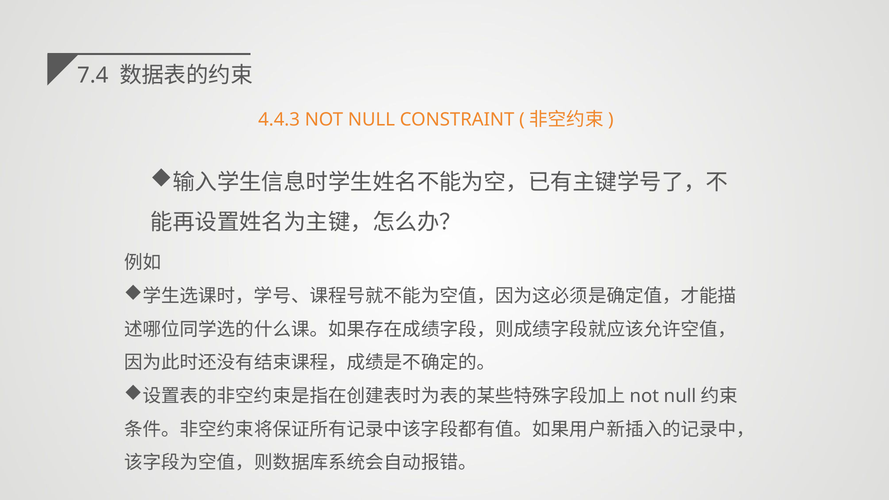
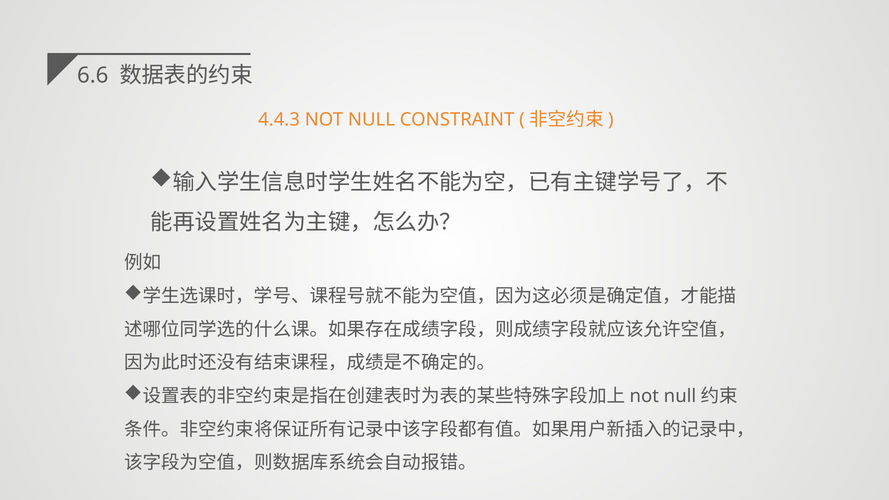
7.4: 7.4 -> 6.6
